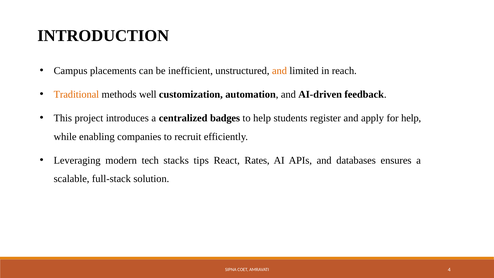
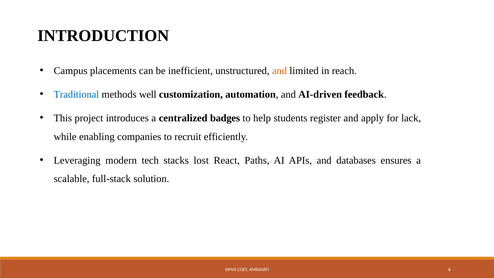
Traditional colour: orange -> blue
for help: help -> lack
tips: tips -> lost
Rates: Rates -> Paths
